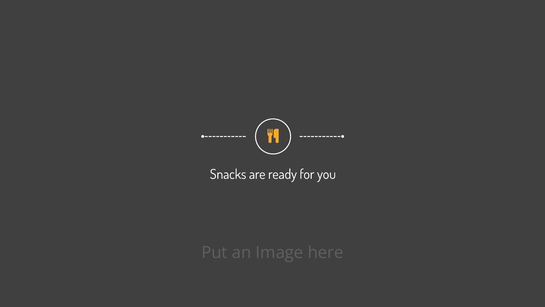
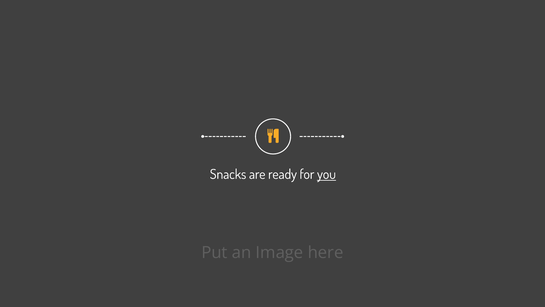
you underline: none -> present
